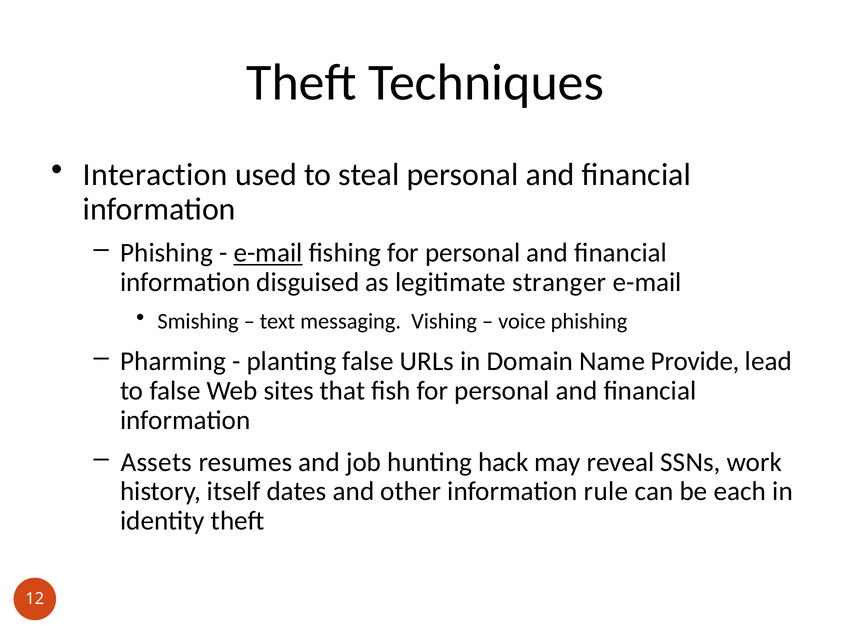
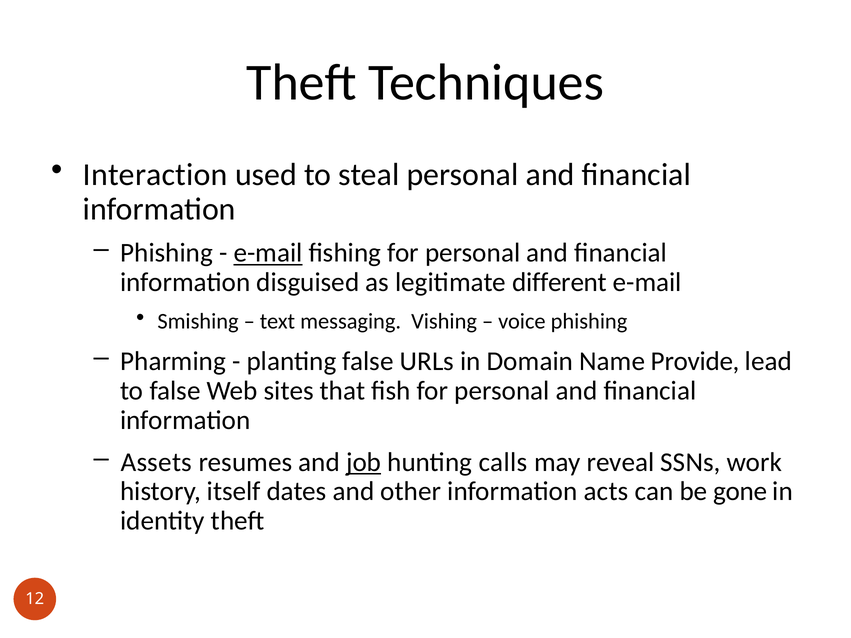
stranger: stranger -> different
job underline: none -> present
hack: hack -> calls
rule: rule -> acts
each: each -> gone
